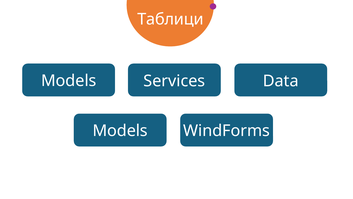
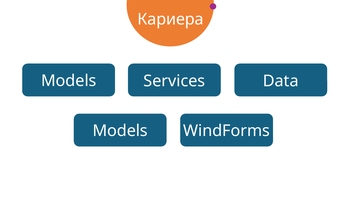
Таблици: Таблици -> Кариера
